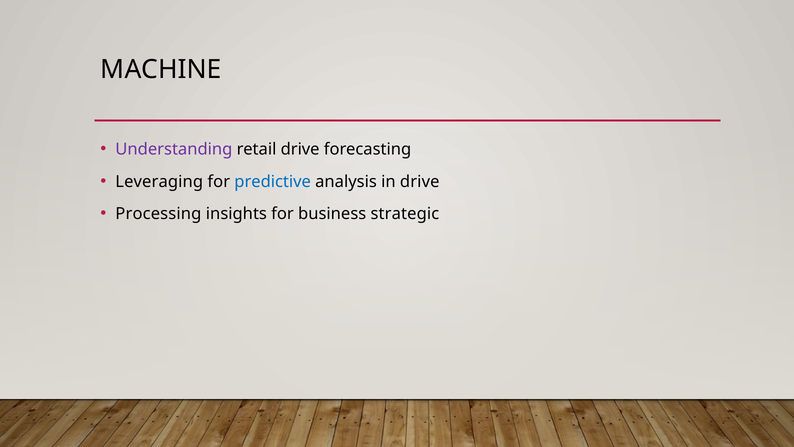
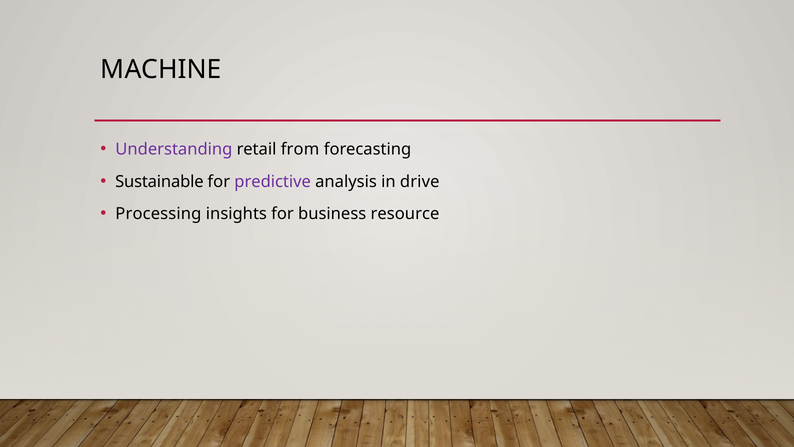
retail drive: drive -> from
Leveraging: Leveraging -> Sustainable
predictive colour: blue -> purple
strategic: strategic -> resource
